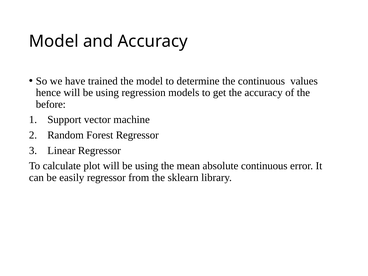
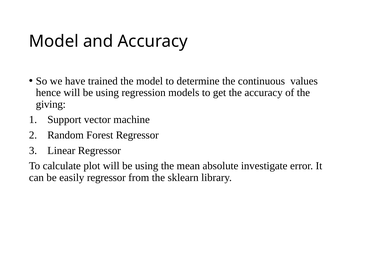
before: before -> giving
absolute continuous: continuous -> investigate
